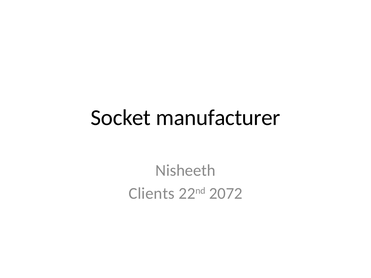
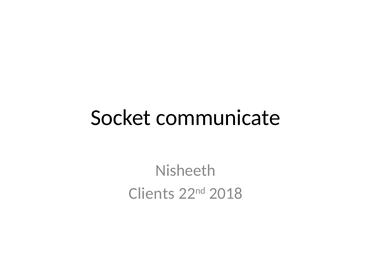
manufacturer: manufacturer -> communicate
2072: 2072 -> 2018
